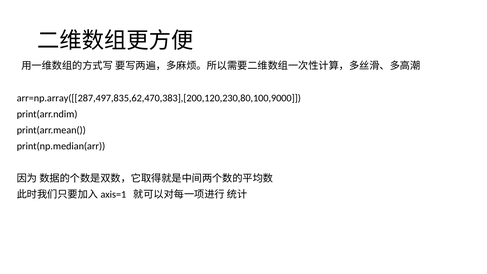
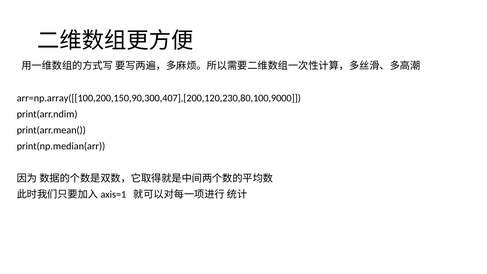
arr=np.array([[287,497,835,62,470,383],[200,120,230,80,100,9000: arr=np.array([[287,497,835,62,470,383],[200,120,230,80,100,9000 -> arr=np.array([[100,200,150,90,300,407],[200,120,230,80,100,9000
